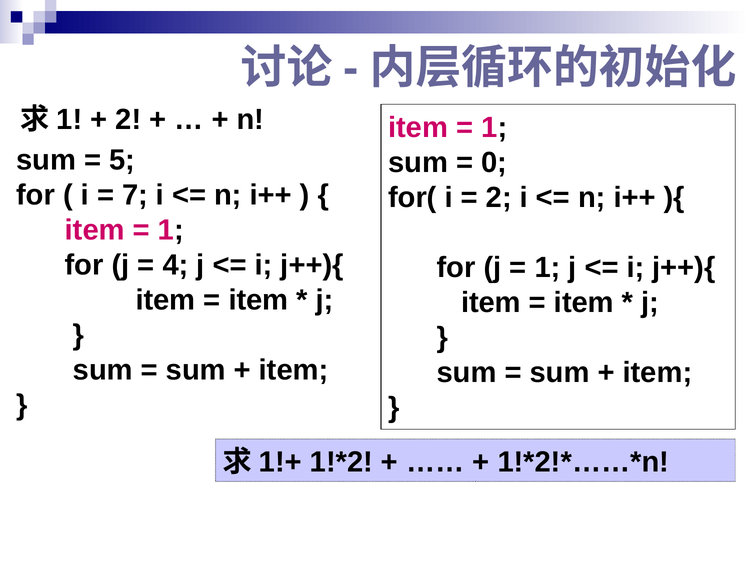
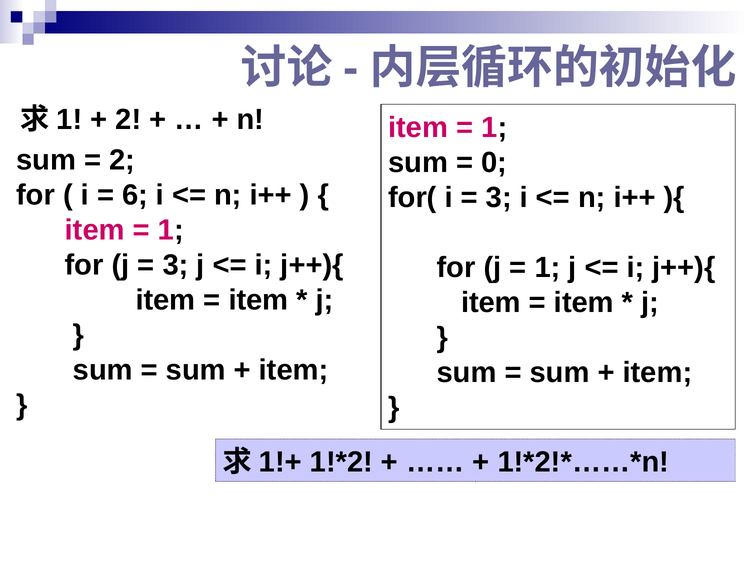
5 at (122, 160): 5 -> 2
7: 7 -> 6
2 at (499, 197): 2 -> 3
4 at (175, 265): 4 -> 3
